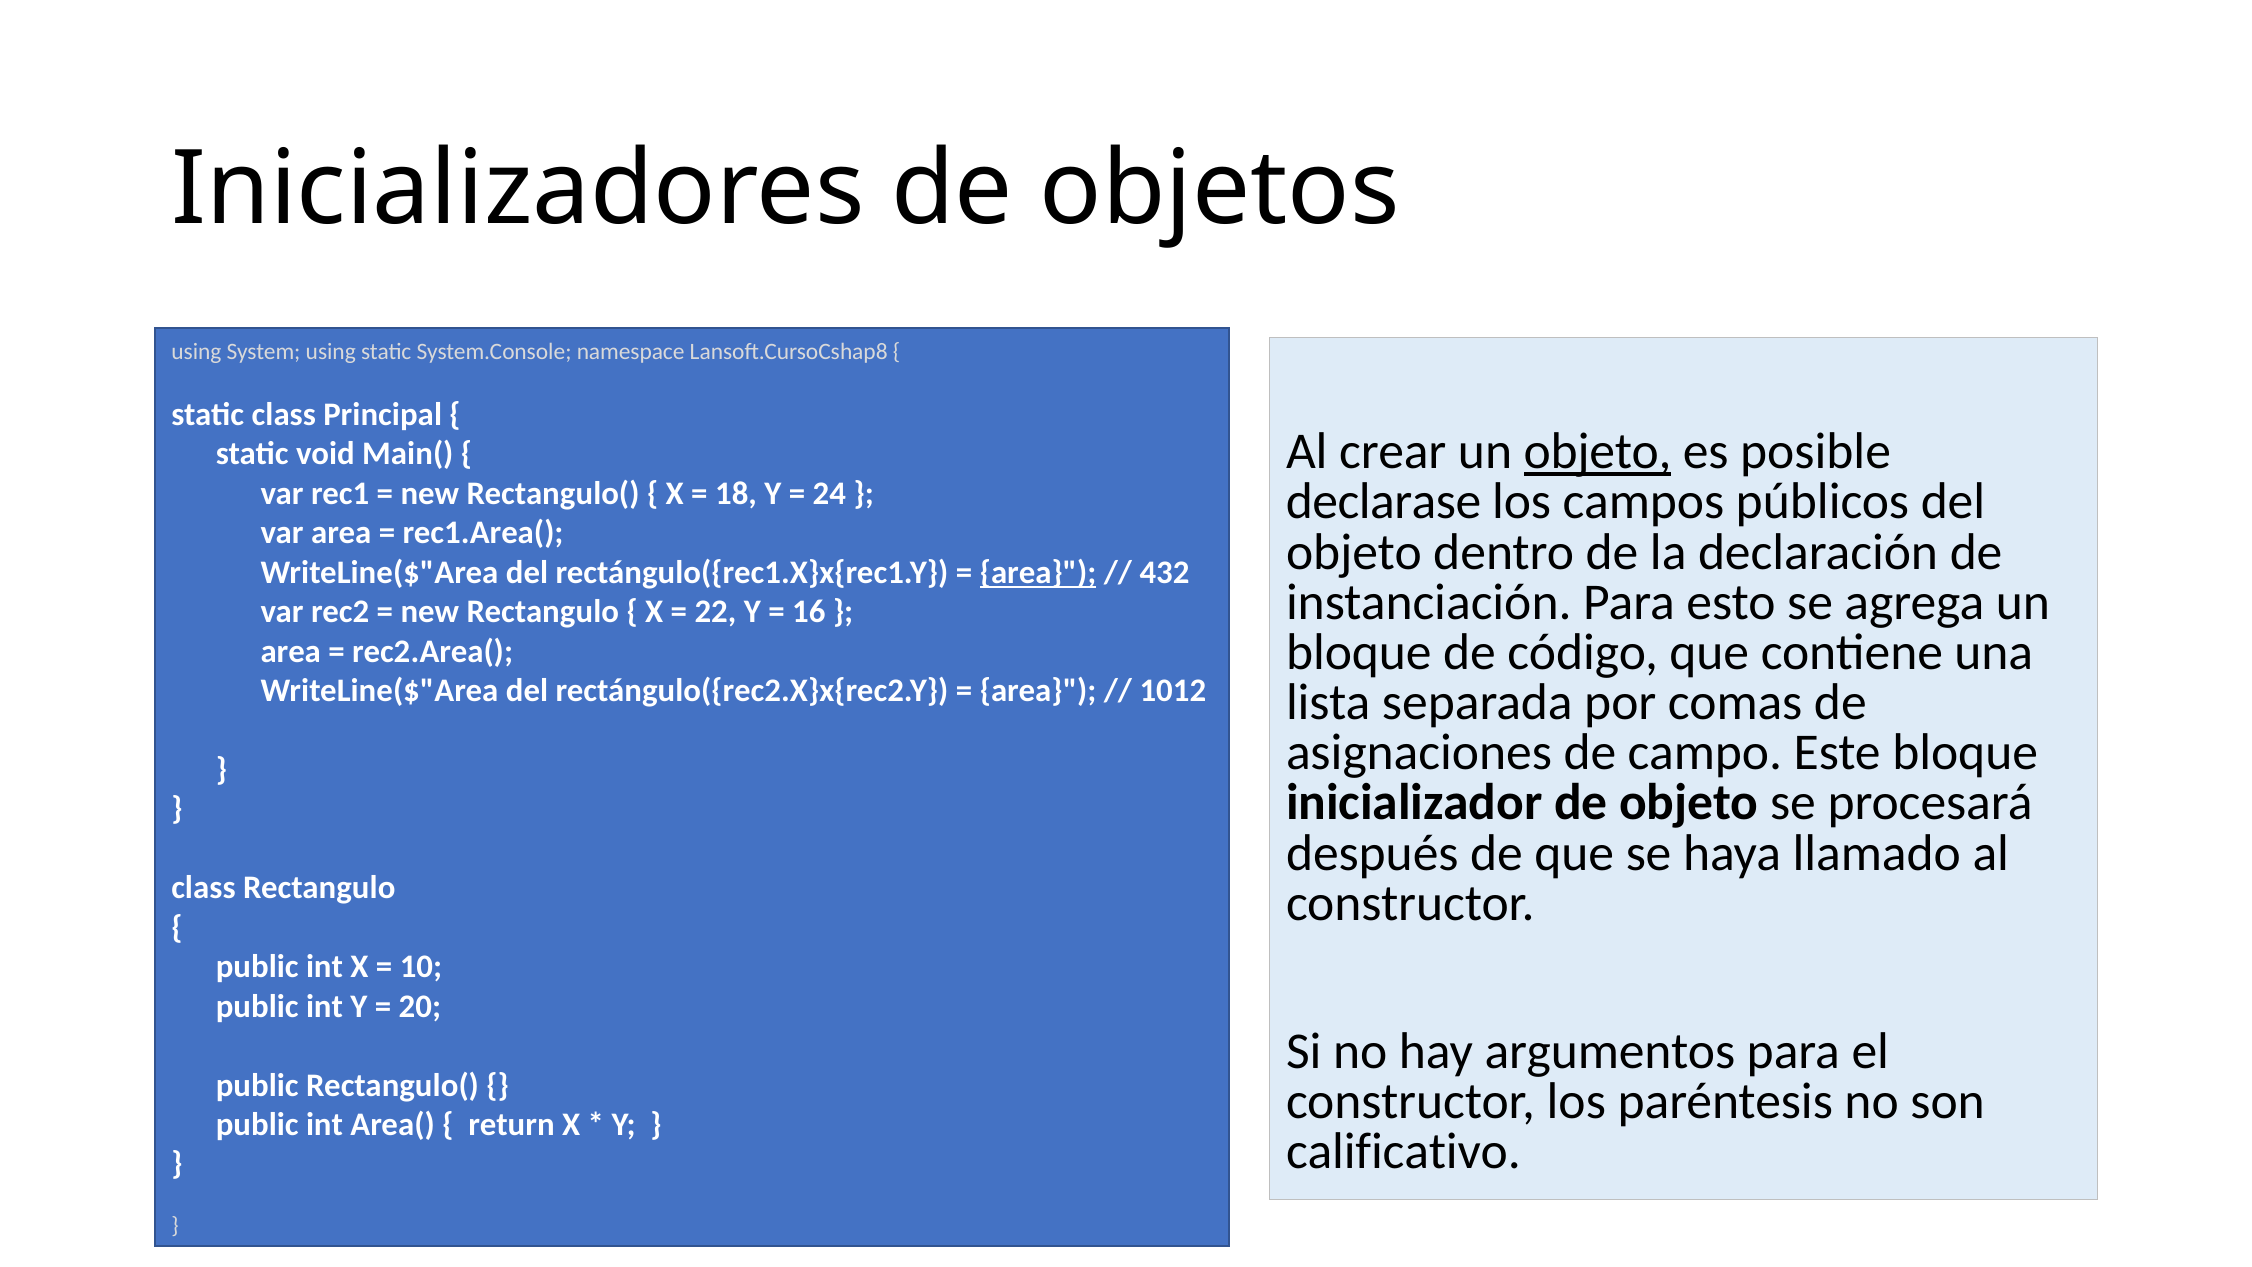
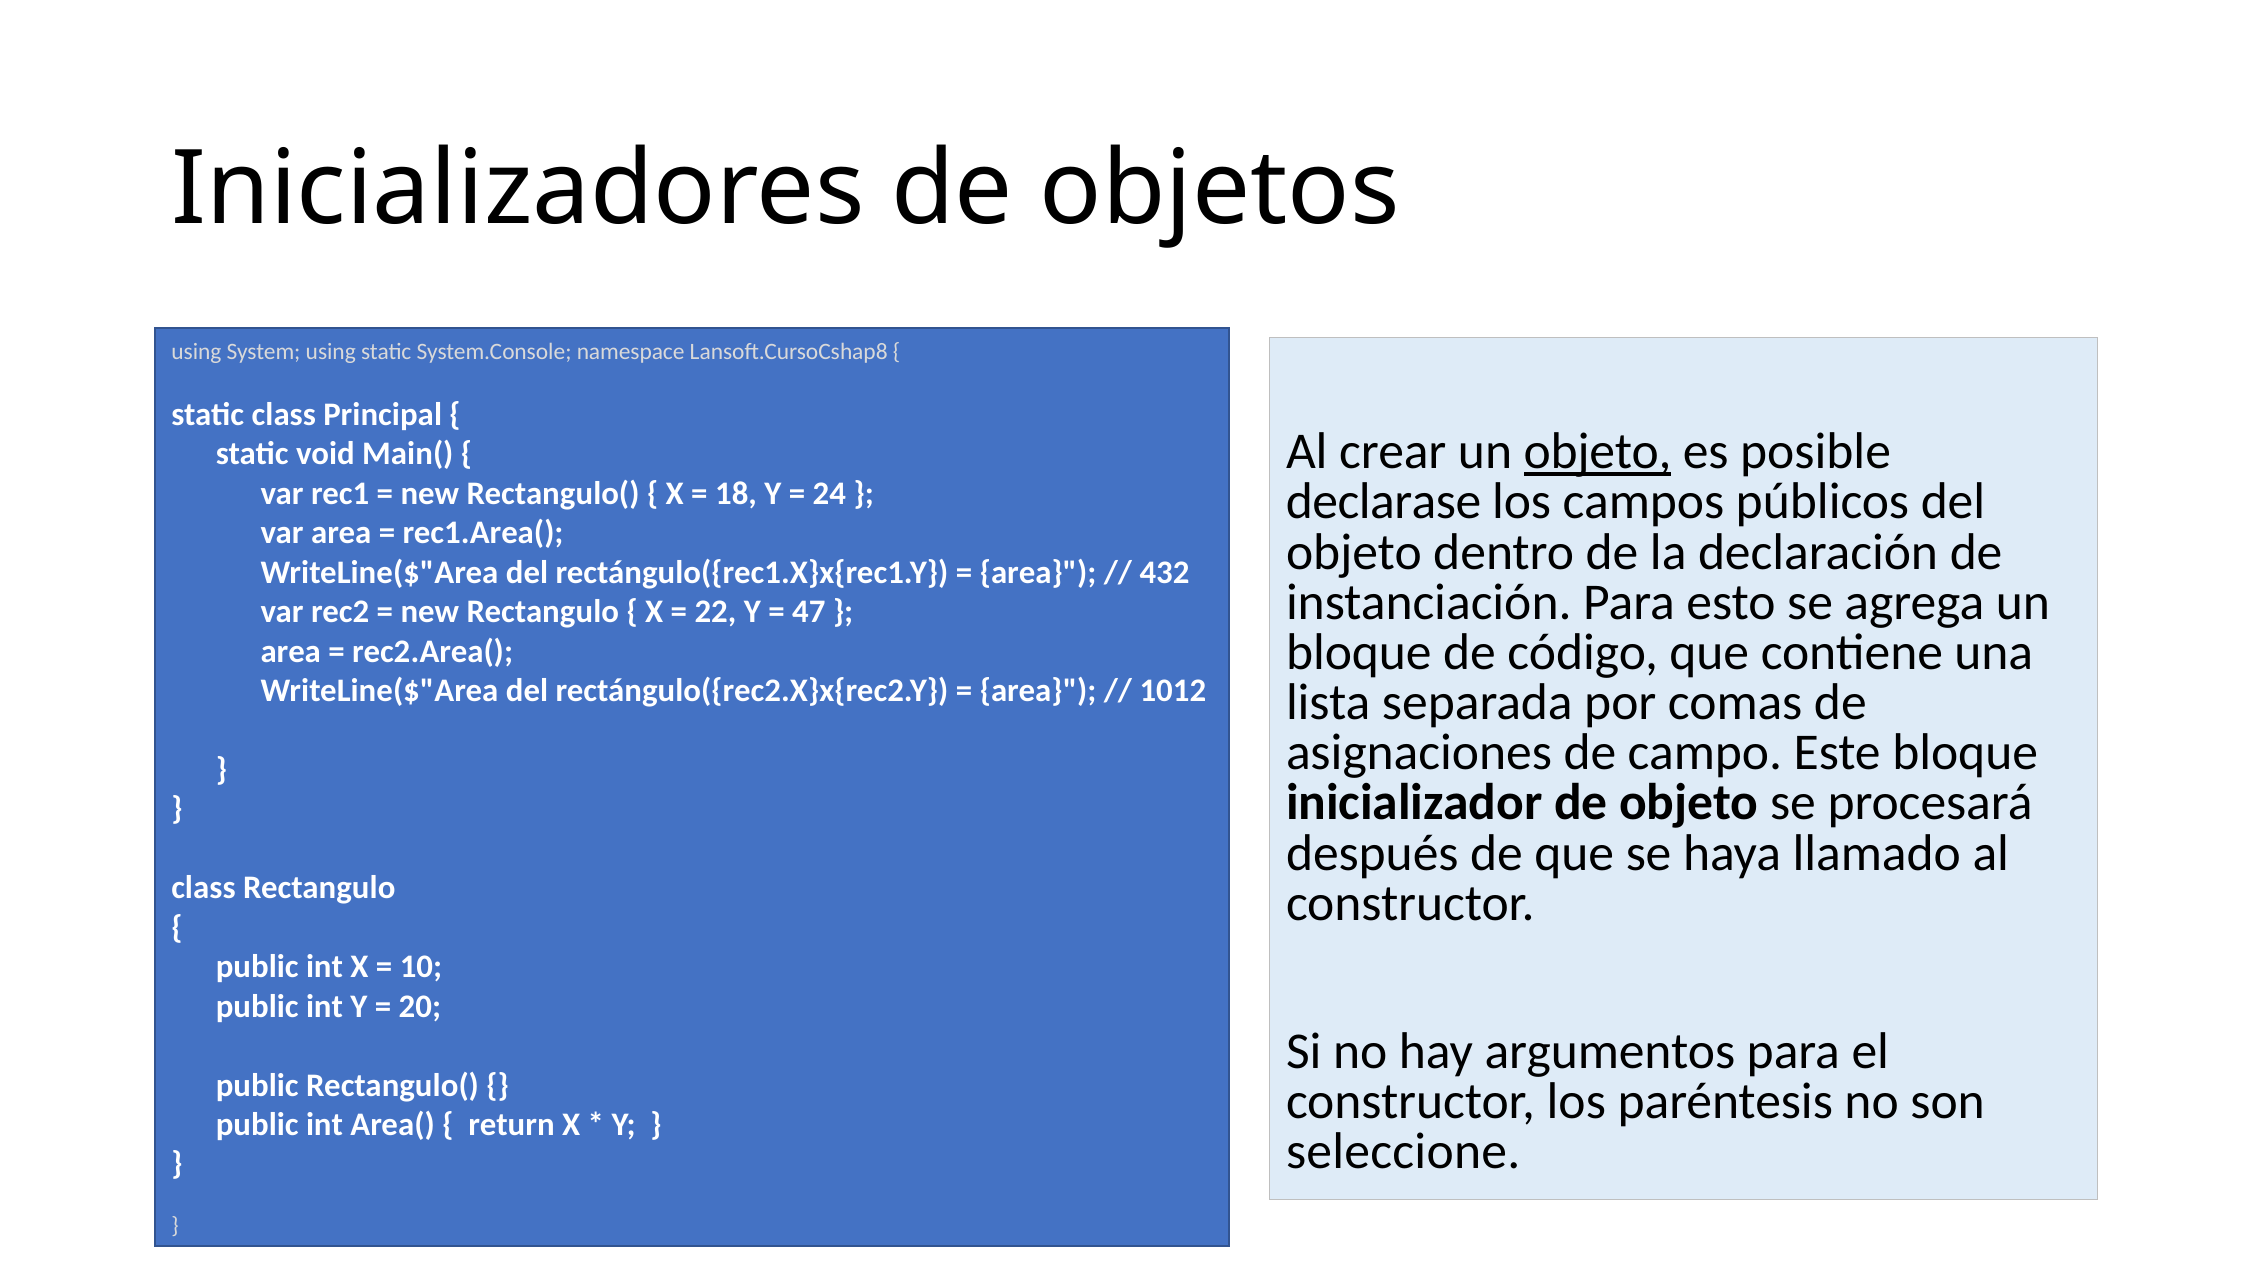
area at (1038, 572) underline: present -> none
16: 16 -> 47
calificativo: calificativo -> seleccione
